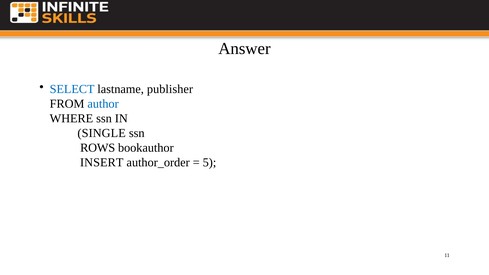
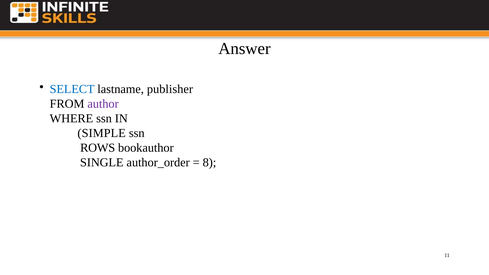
author colour: blue -> purple
SINGLE: SINGLE -> SIMPLE
INSERT: INSERT -> SINGLE
5: 5 -> 8
